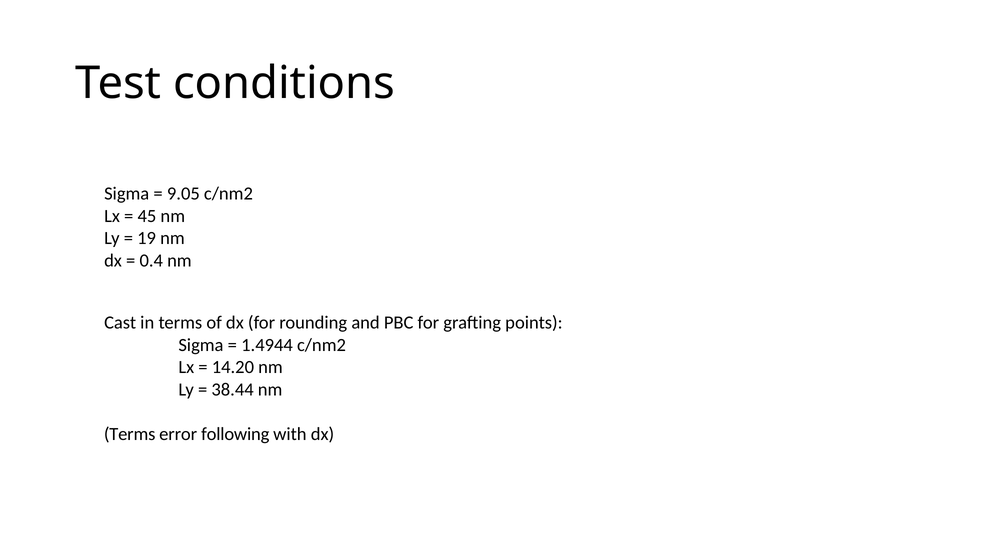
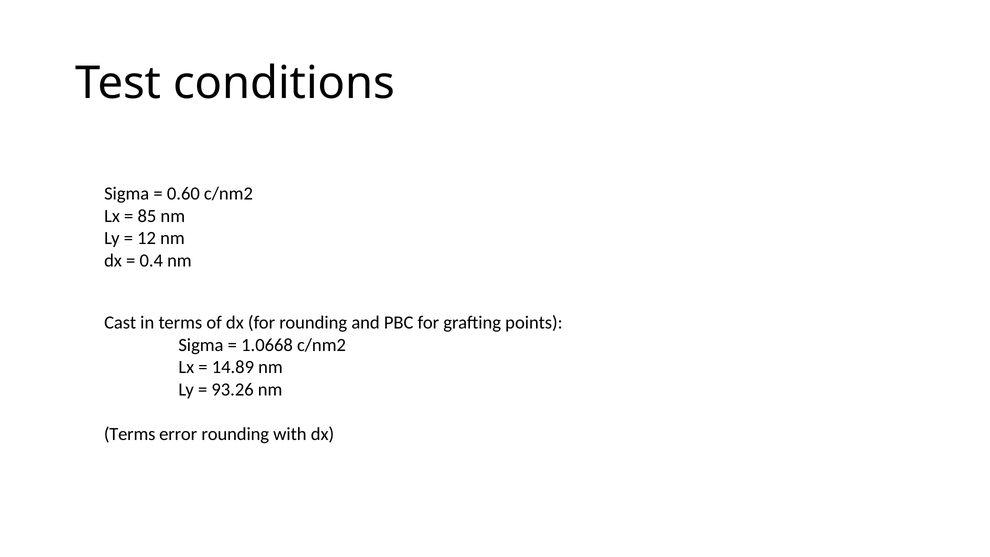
9.05: 9.05 -> 0.60
45: 45 -> 85
19: 19 -> 12
1.4944: 1.4944 -> 1.0668
14.20: 14.20 -> 14.89
38.44: 38.44 -> 93.26
error following: following -> rounding
